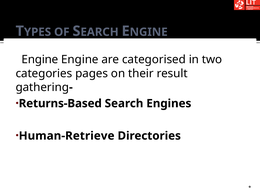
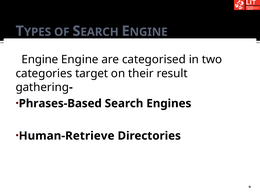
pages: pages -> target
Returns-Based: Returns-Based -> Phrases-Based
